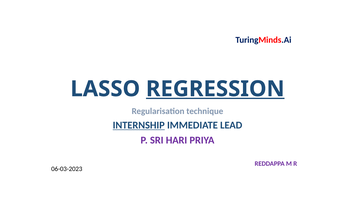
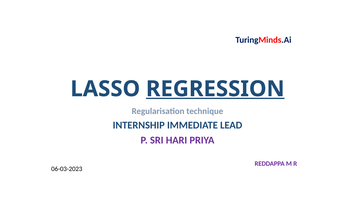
INTERNSHIP underline: present -> none
